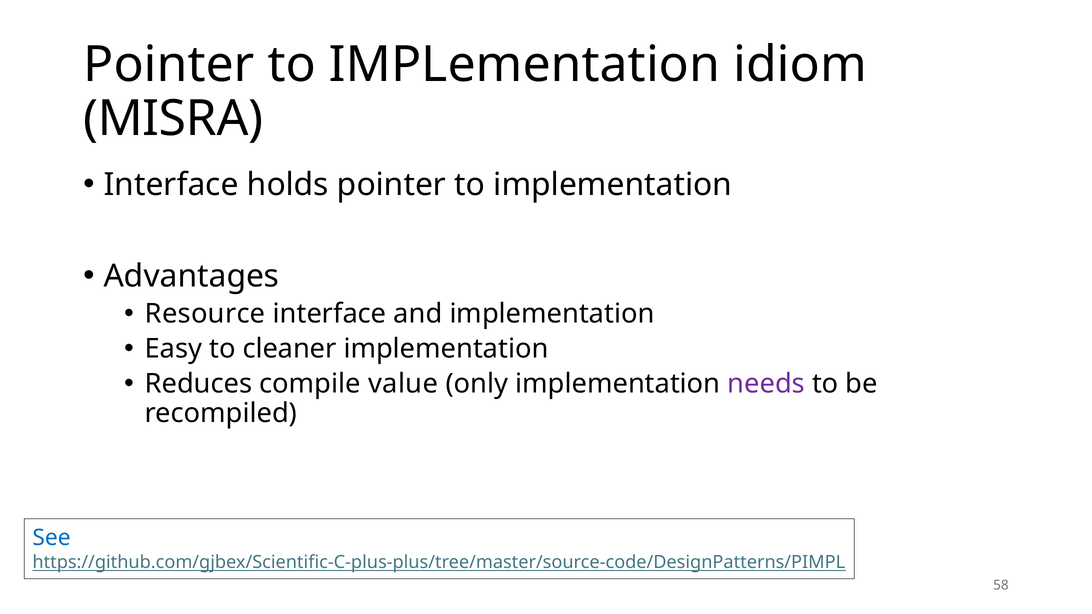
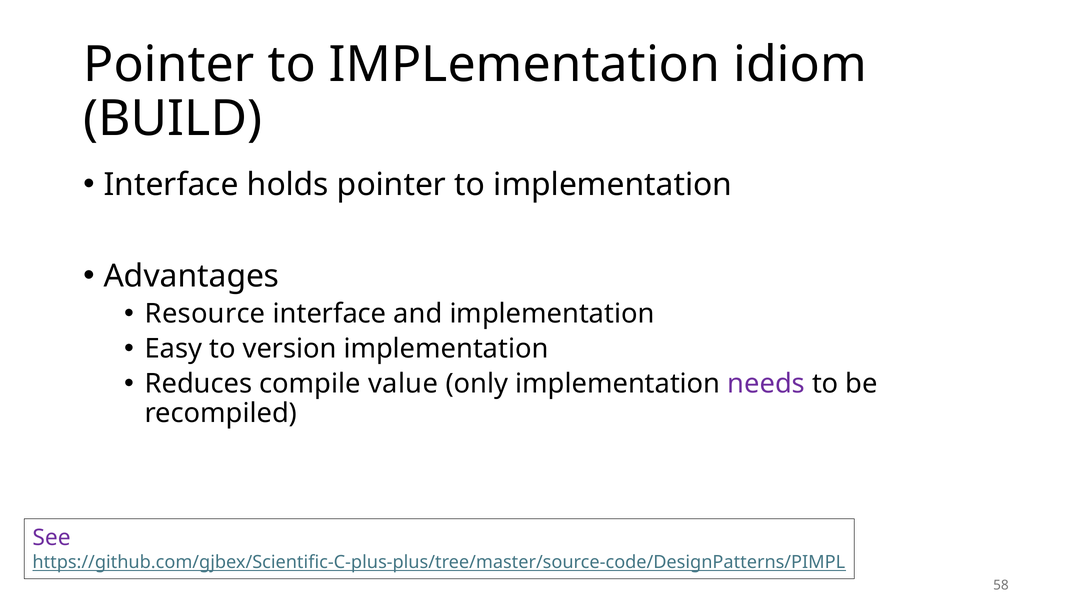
MISRA: MISRA -> BUILD
cleaner: cleaner -> version
See colour: blue -> purple
